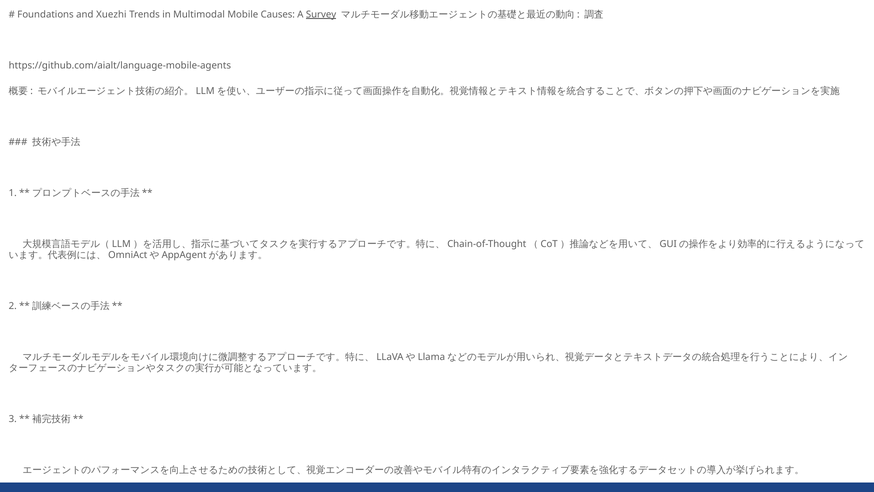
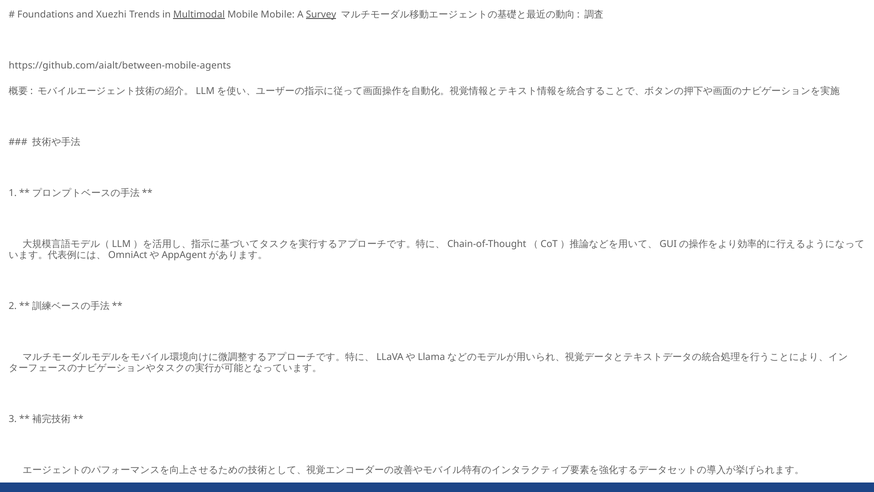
Multimodal underline: none -> present
Mobile Causes: Causes -> Mobile
https://github.com/aialt/language-mobile-agents: https://github.com/aialt/language-mobile-agents -> https://github.com/aialt/between-mobile-agents
